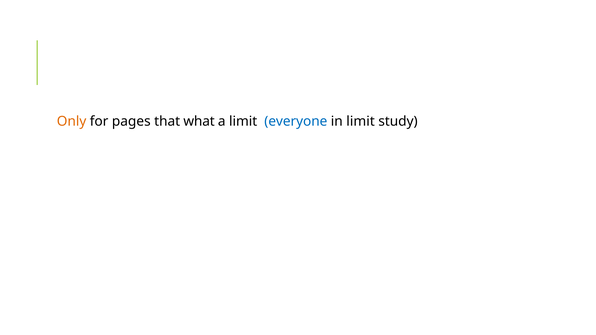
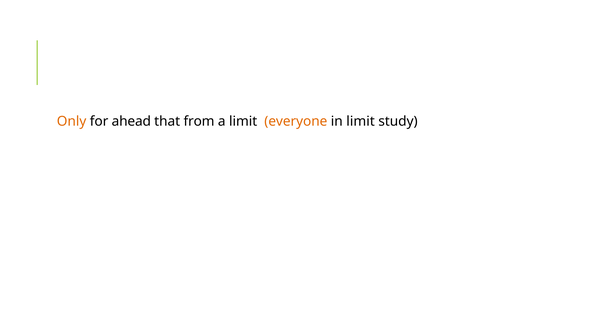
pages: pages -> ahead
what: what -> from
everyone colour: blue -> orange
